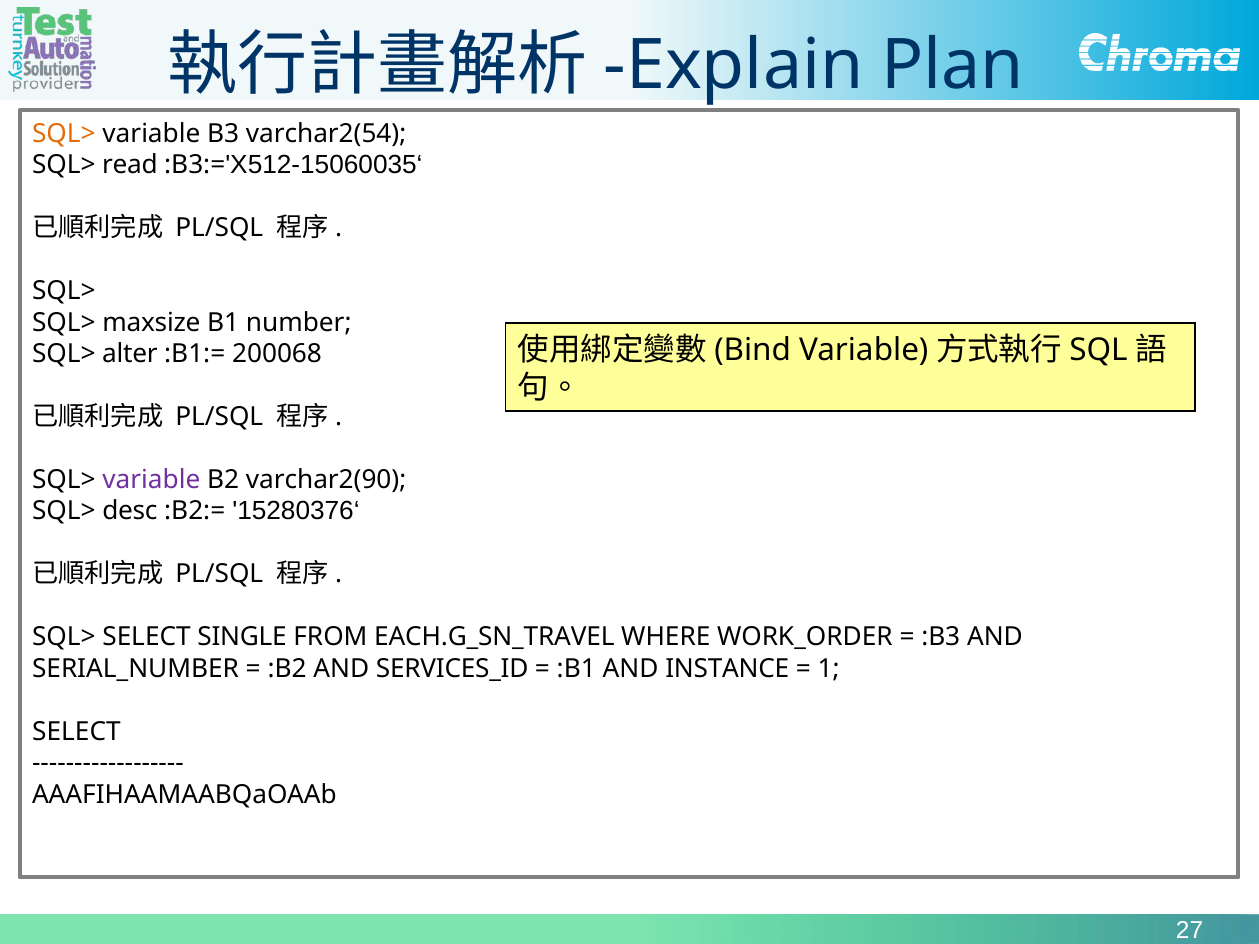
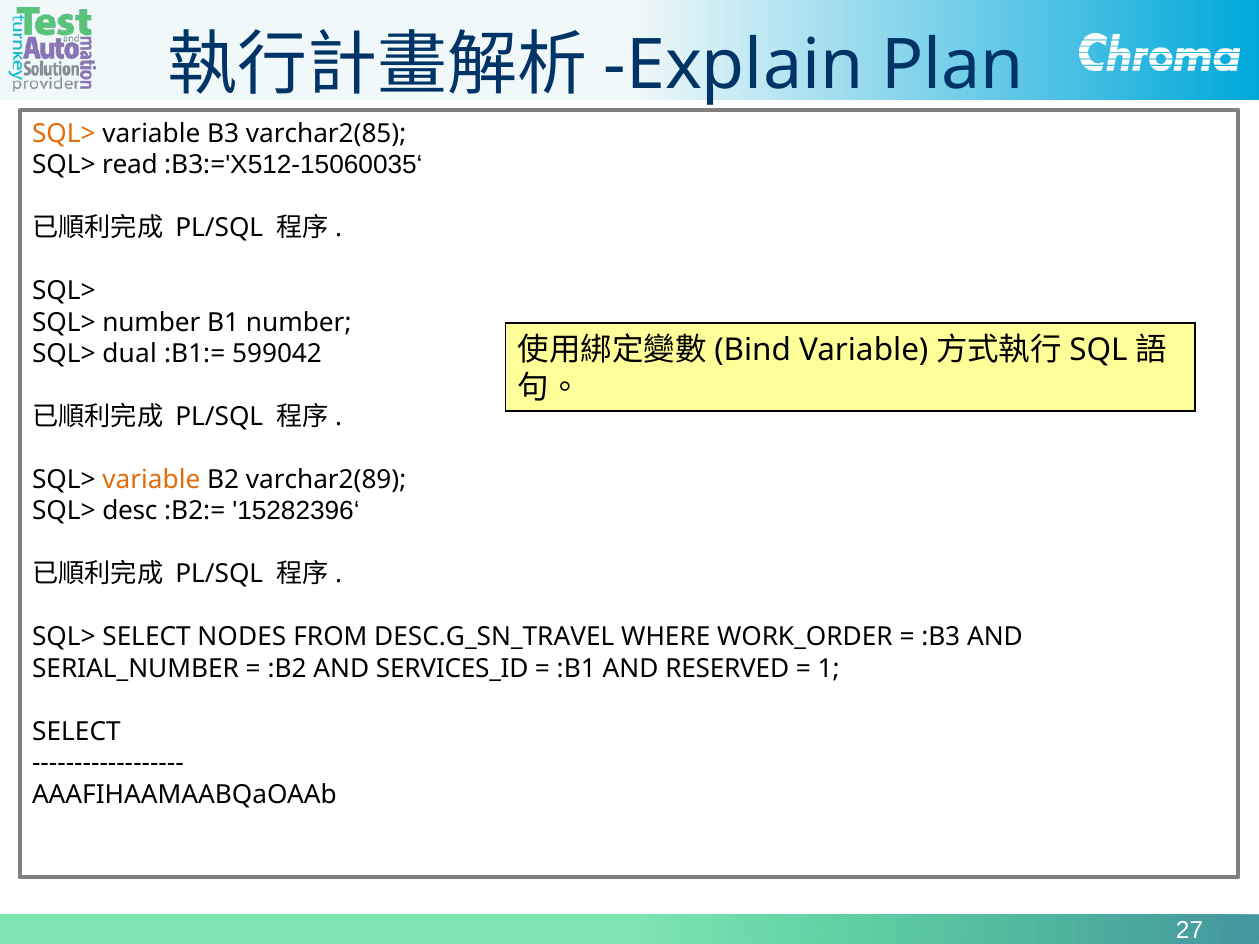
varchar2(54: varchar2(54 -> varchar2(85
SQL> maxsize: maxsize -> number
alter: alter -> dual
200068: 200068 -> 599042
variable at (151, 480) colour: purple -> orange
varchar2(90: varchar2(90 -> varchar2(89
15280376‘: 15280376‘ -> 15282396‘
SINGLE: SINGLE -> NODES
EACH.G_SN_TRAVEL: EACH.G_SN_TRAVEL -> DESC.G_SN_TRAVEL
INSTANCE: INSTANCE -> RESERVED
